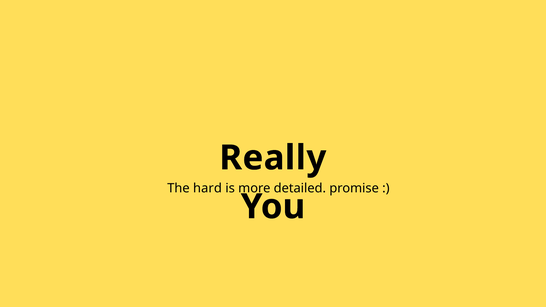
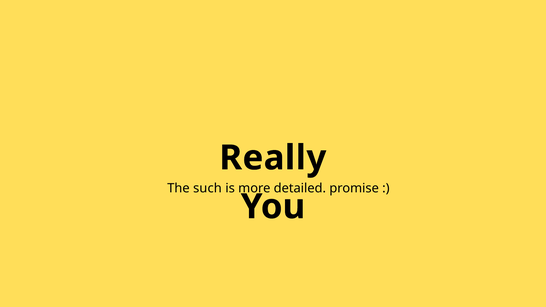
hard: hard -> such
